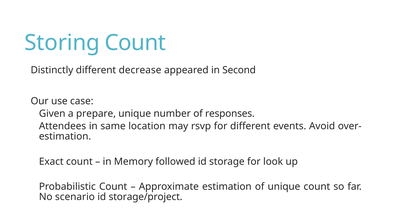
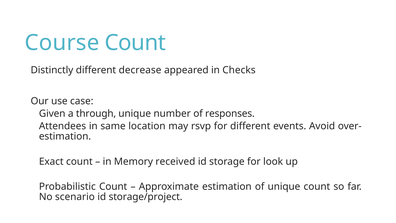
Storing: Storing -> Course
Second: Second -> Checks
prepare: prepare -> through
followed: followed -> received
